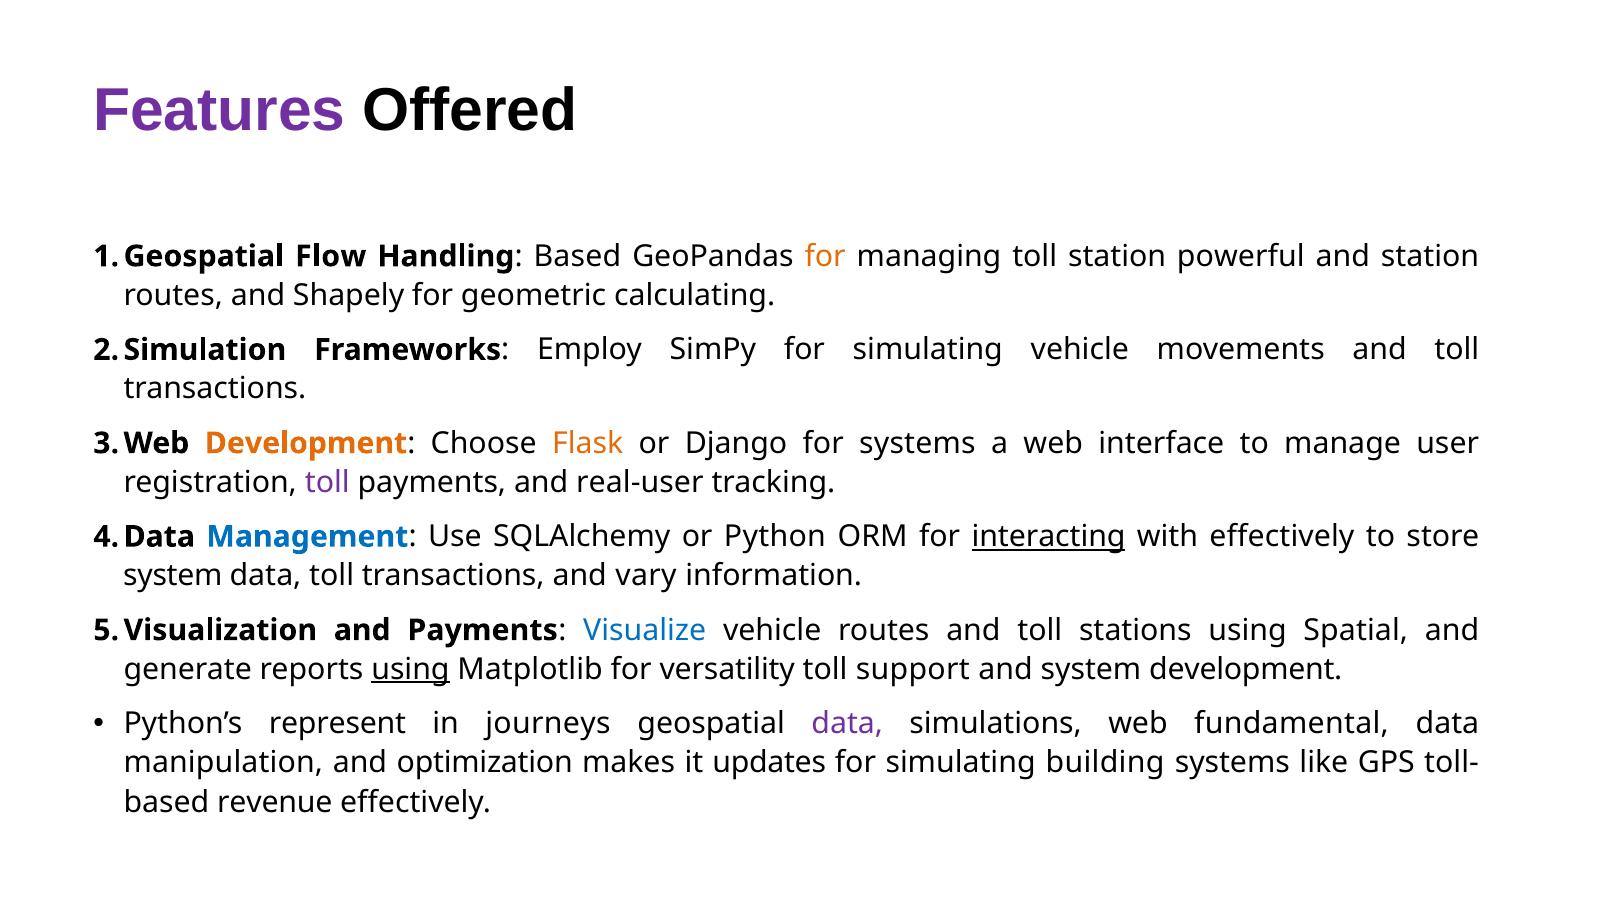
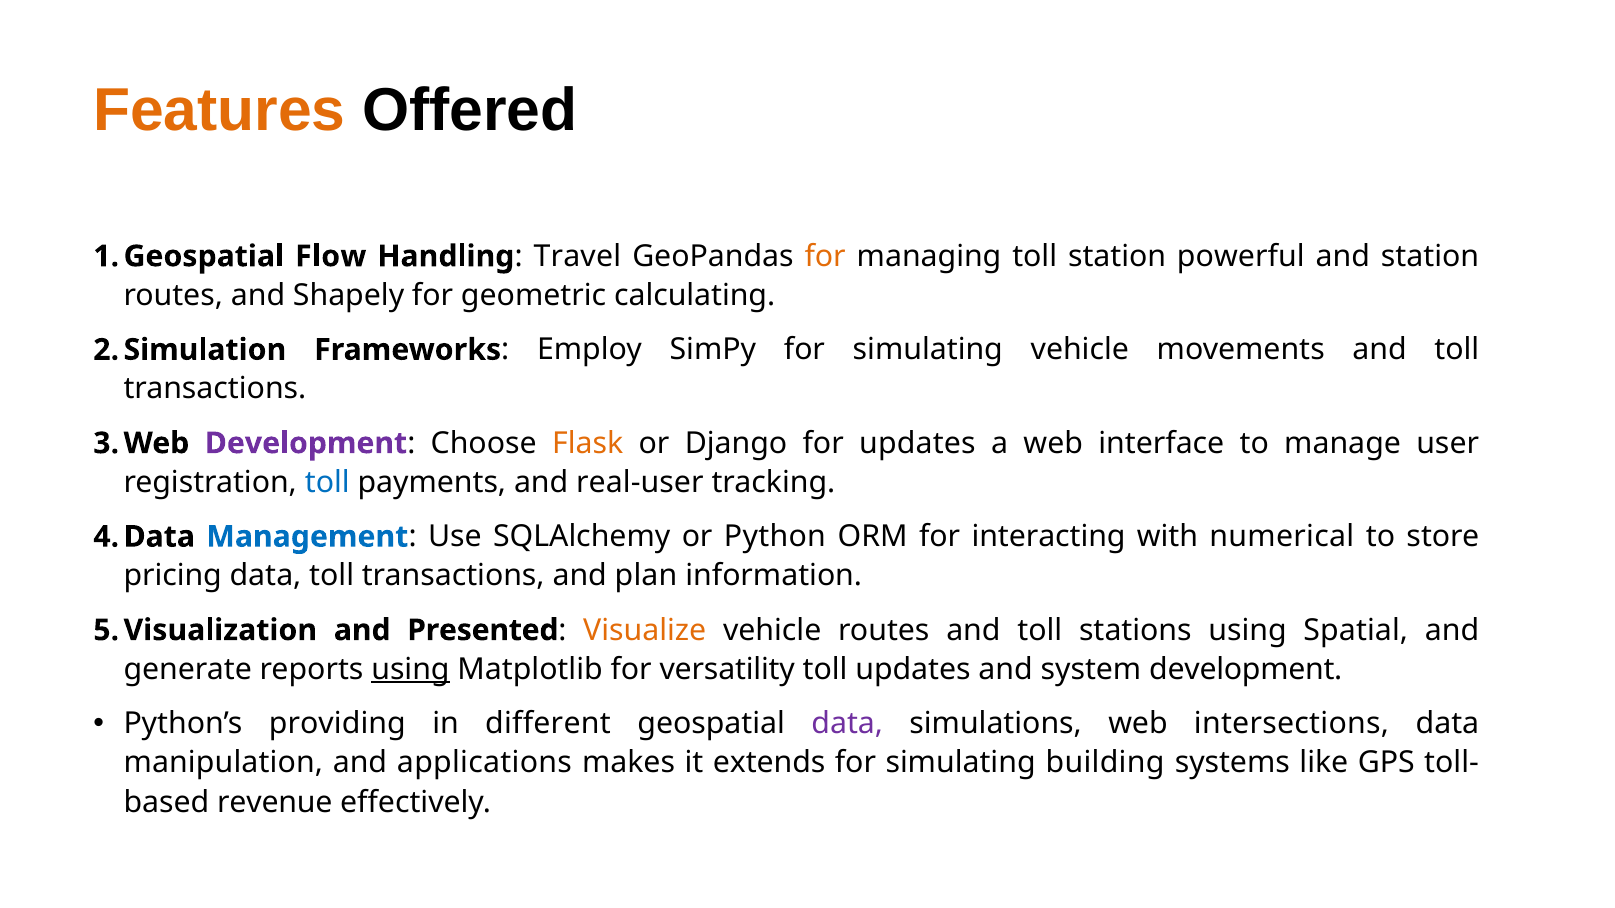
Features colour: purple -> orange
Based at (577, 256): Based -> Travel
Development at (306, 443) colour: orange -> purple
for systems: systems -> updates
toll at (327, 483) colour: purple -> blue
interacting underline: present -> none
with effectively: effectively -> numerical
system at (173, 576): system -> pricing
vary: vary -> plan
and Payments: Payments -> Presented
Visualize colour: blue -> orange
toll support: support -> updates
represent: represent -> providing
journeys: journeys -> different
fundamental: fundamental -> intersections
optimization: optimization -> applications
updates: updates -> extends
